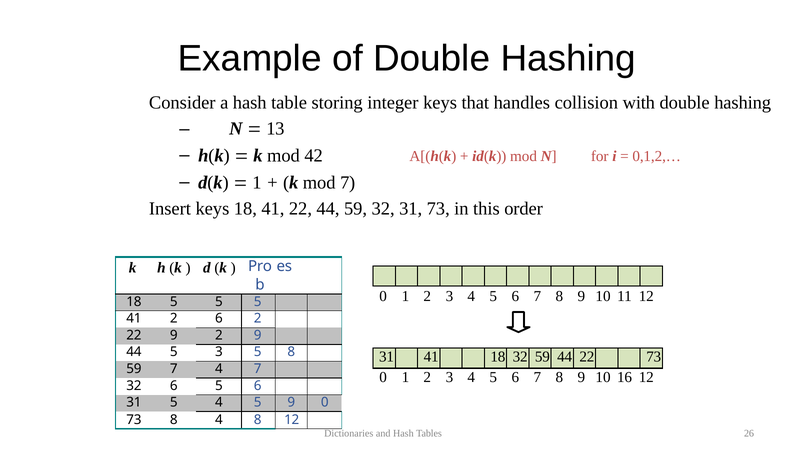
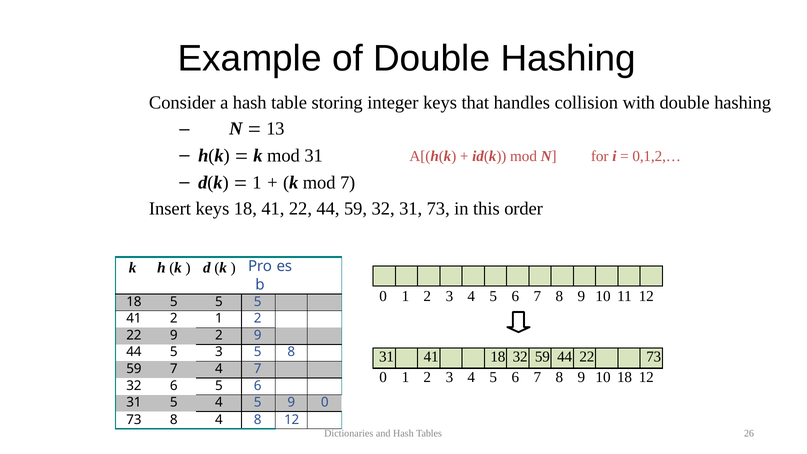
mod 42: 42 -> 31
2 6: 6 -> 1
10 16: 16 -> 18
